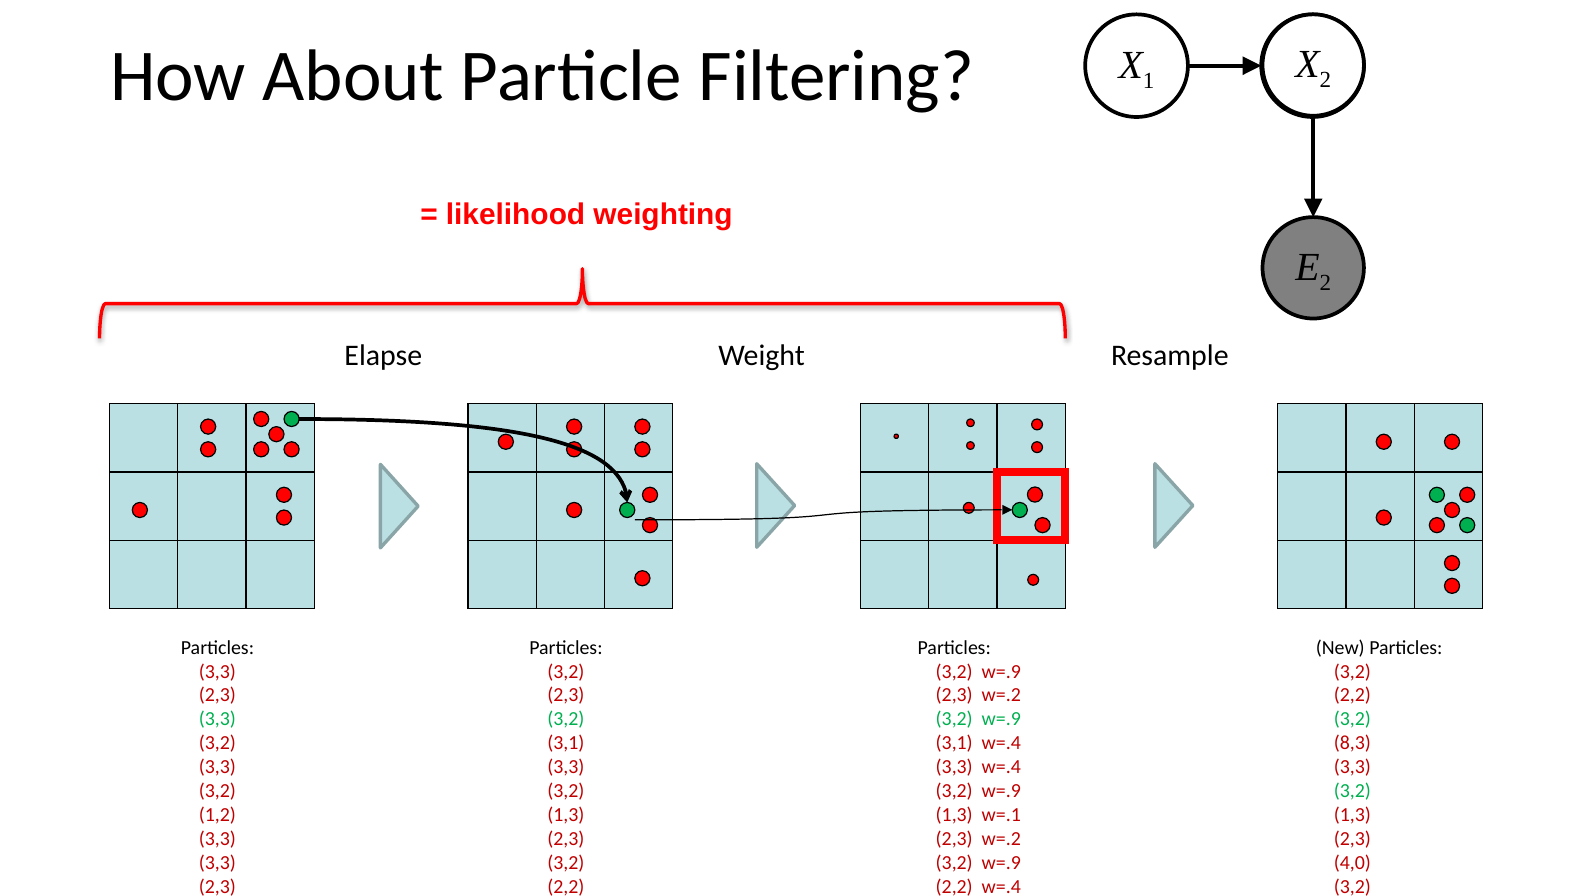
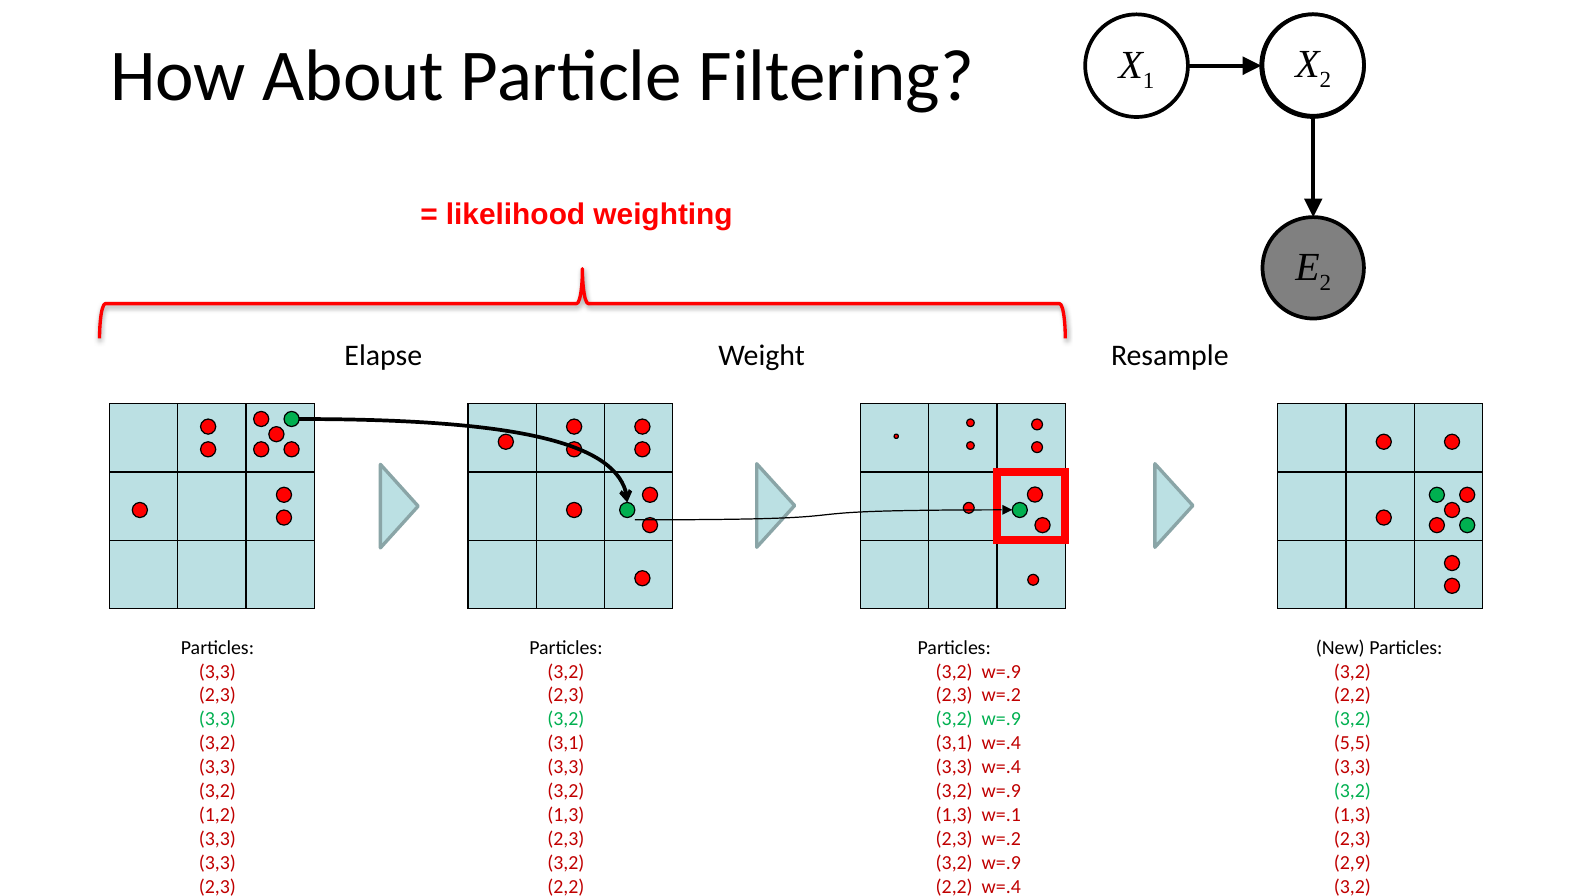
8,3: 8,3 -> 5,5
4,0: 4,0 -> 2,9
